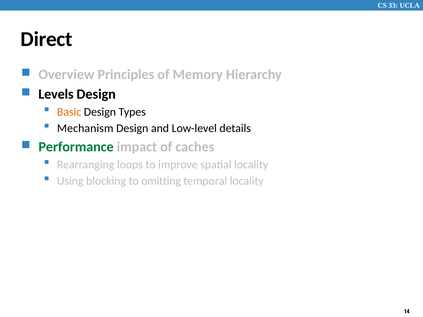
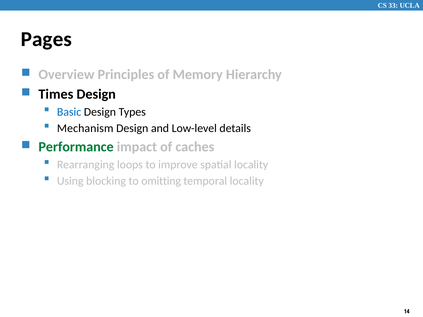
Direct: Direct -> Pages
Levels: Levels -> Times
Basic colour: orange -> blue
